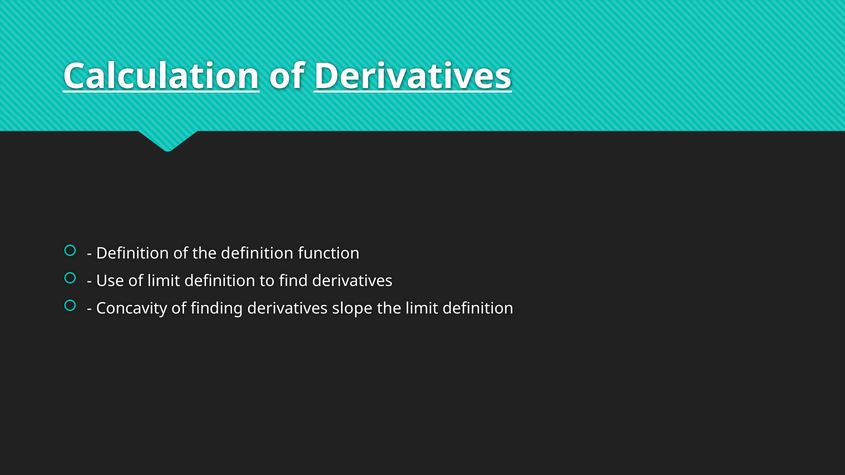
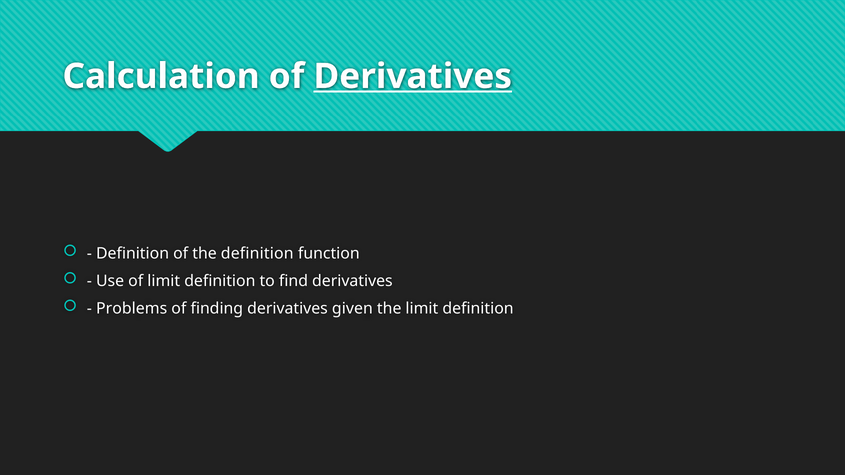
Calculation underline: present -> none
Concavity: Concavity -> Problems
slope: slope -> given
